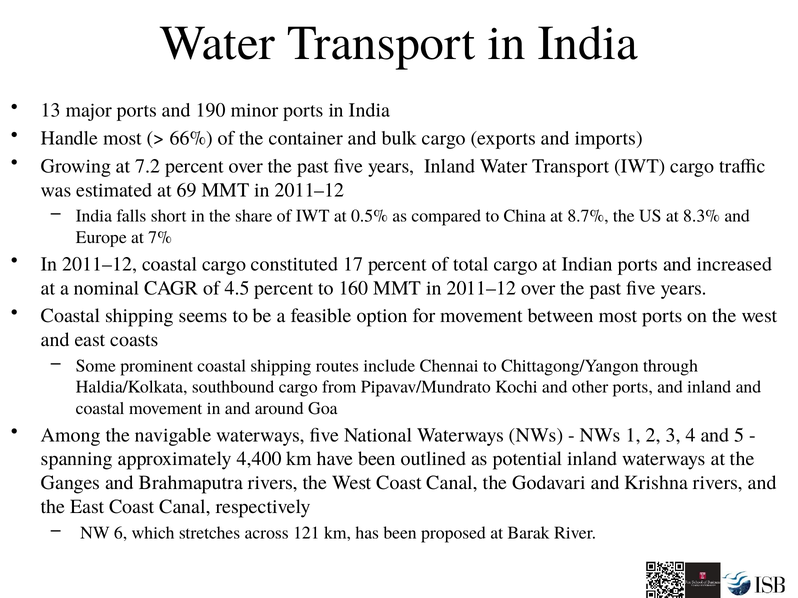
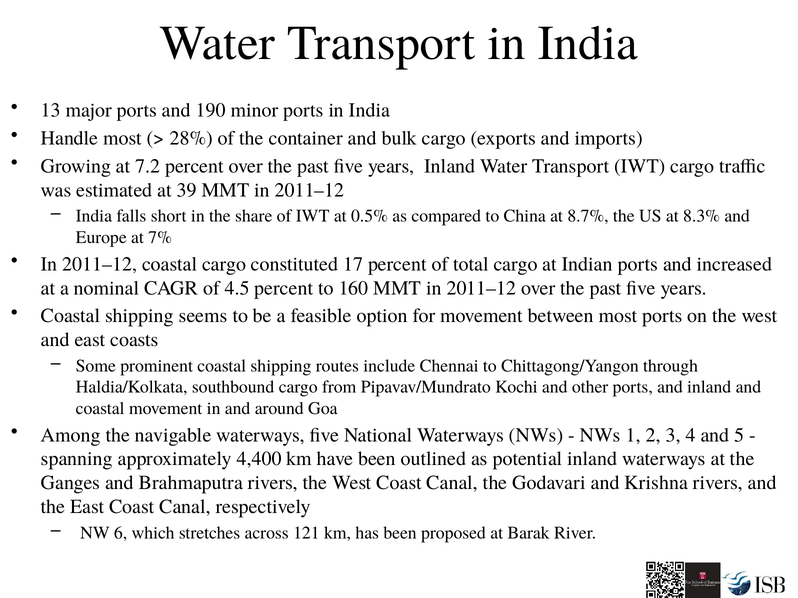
66%: 66% -> 28%
69: 69 -> 39
